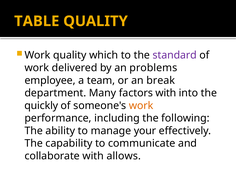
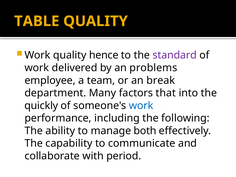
which: which -> hence
factors with: with -> that
work at (141, 106) colour: orange -> blue
your: your -> both
allows: allows -> period
